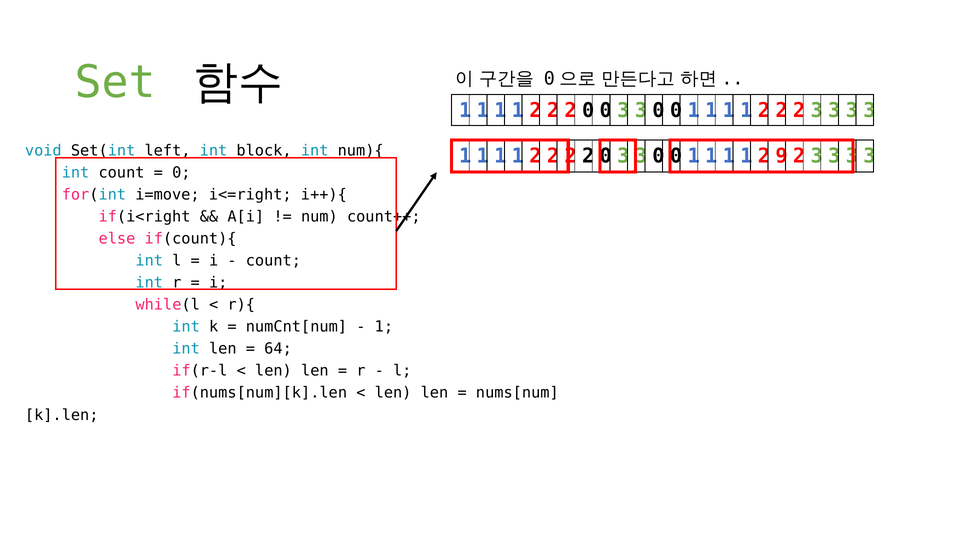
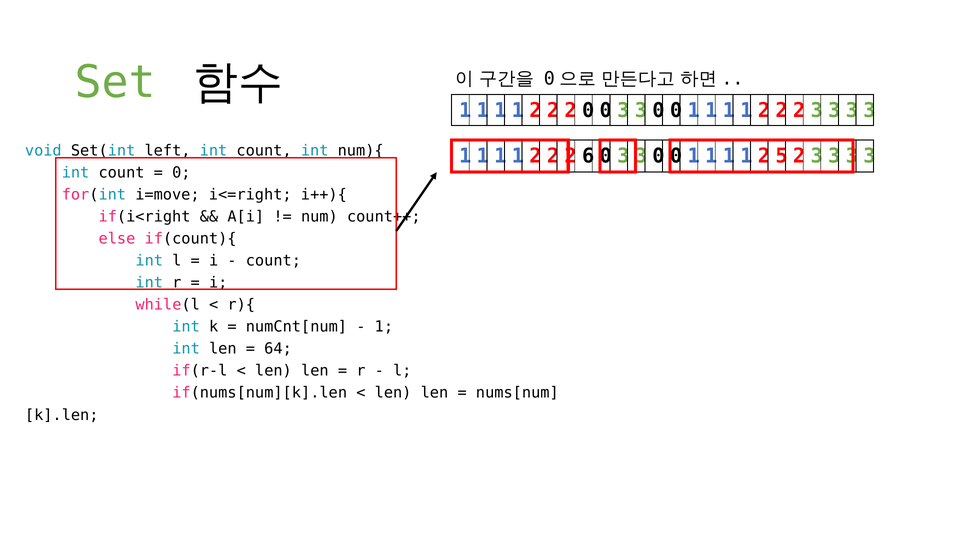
left int block: block -> count
2 at (588, 156): 2 -> 6
9: 9 -> 5
